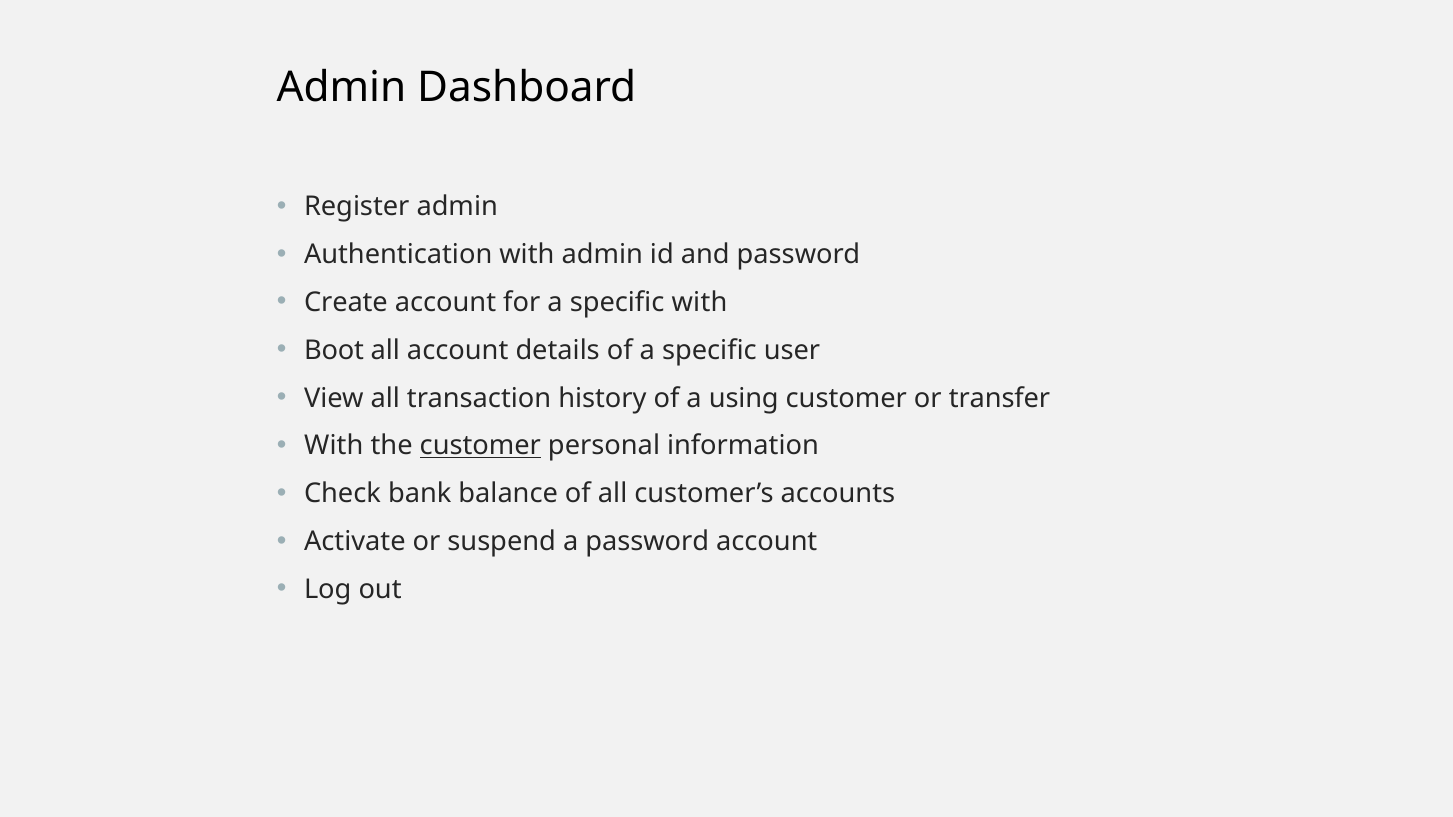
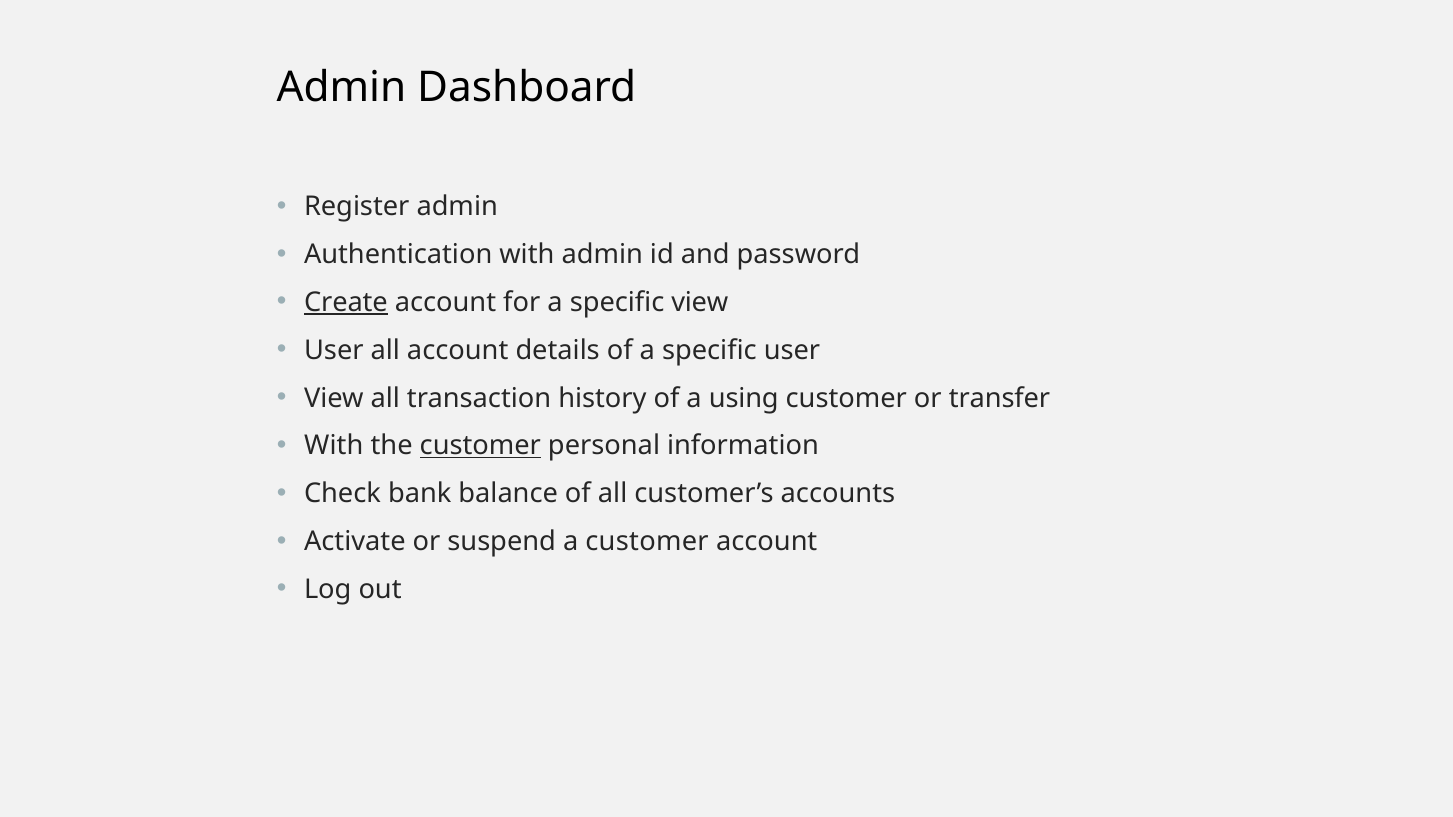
Create underline: none -> present
specific with: with -> view
Boot at (334, 350): Boot -> User
a password: password -> customer
